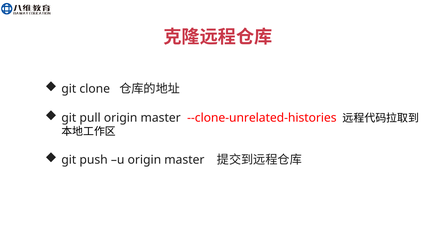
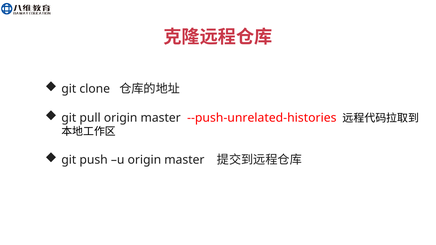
--clone-unrelated-histories: --clone-unrelated-histories -> --push-unrelated-histories
